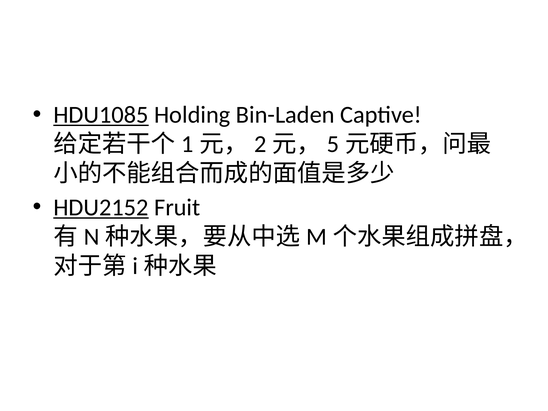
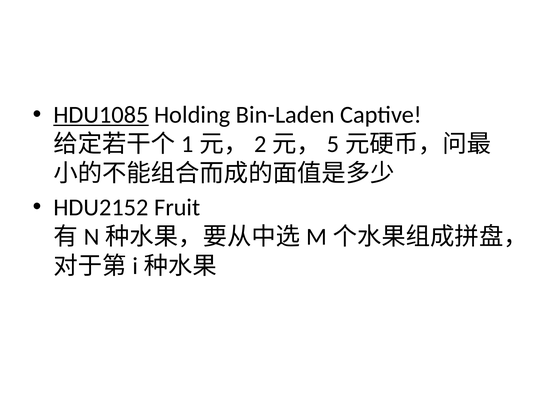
HDU2152 underline: present -> none
